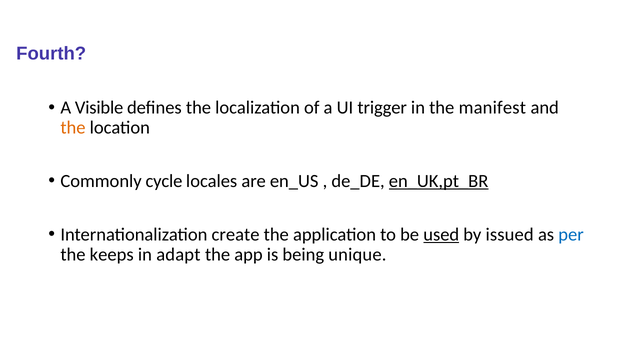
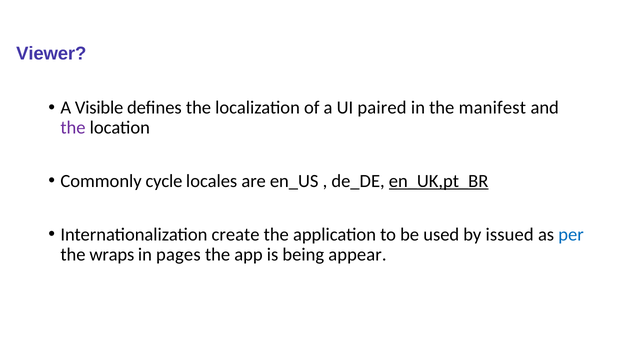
Fourth: Fourth -> Viewer
trigger: trigger -> paired
the at (73, 128) colour: orange -> purple
used underline: present -> none
keeps: keeps -> wraps
adapt: adapt -> pages
unique: unique -> appear
